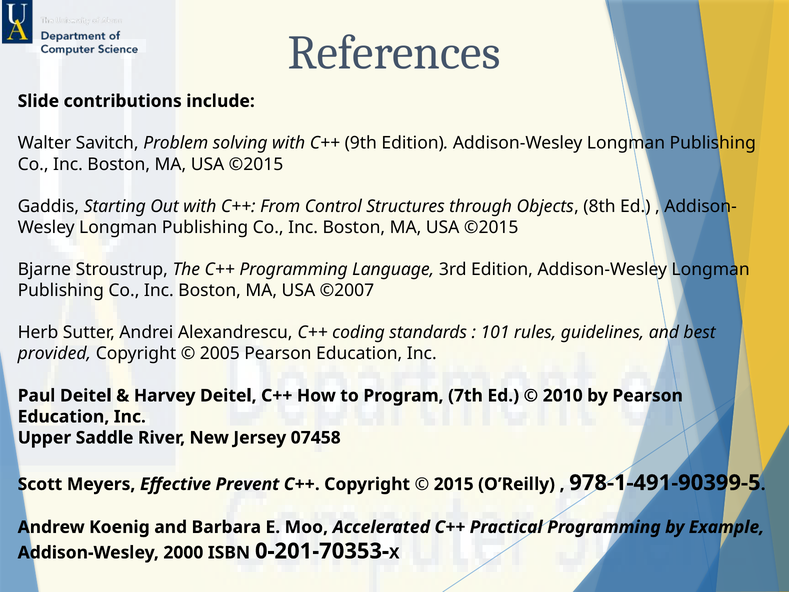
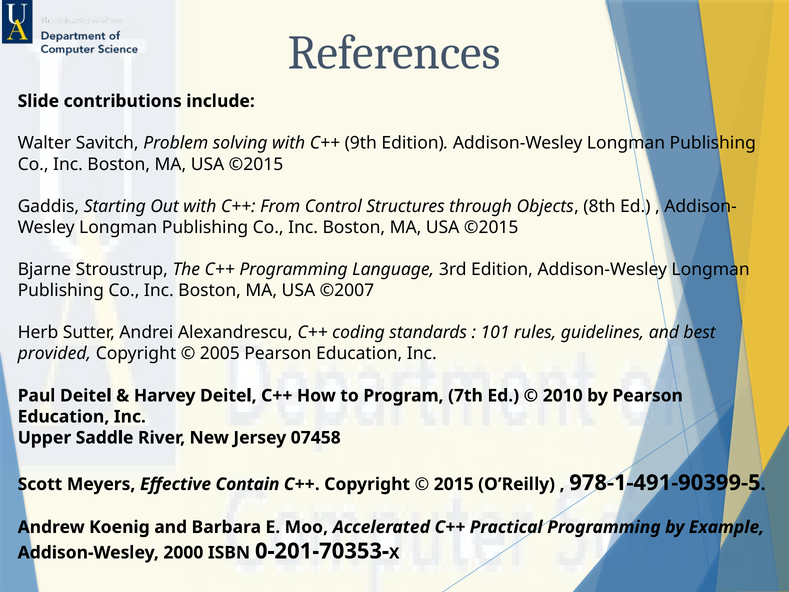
Prevent: Prevent -> Contain
